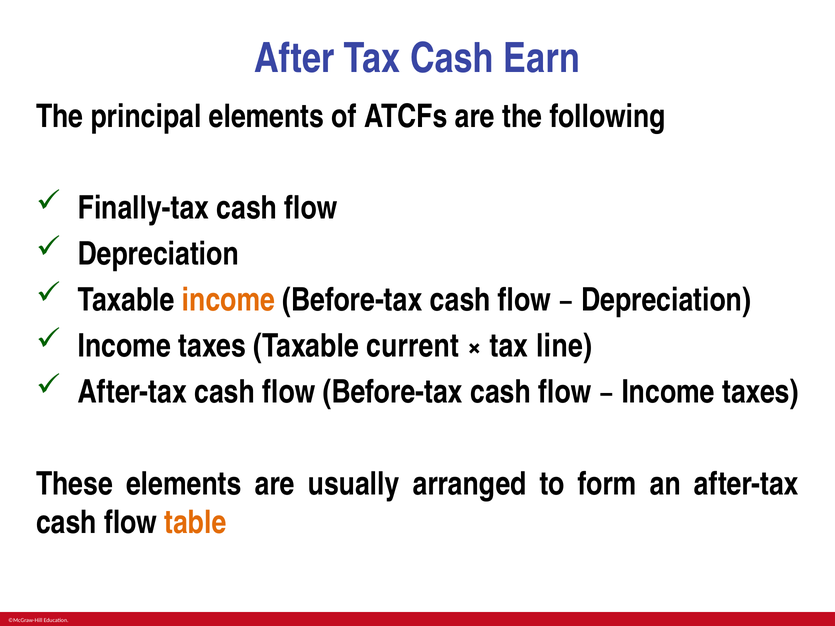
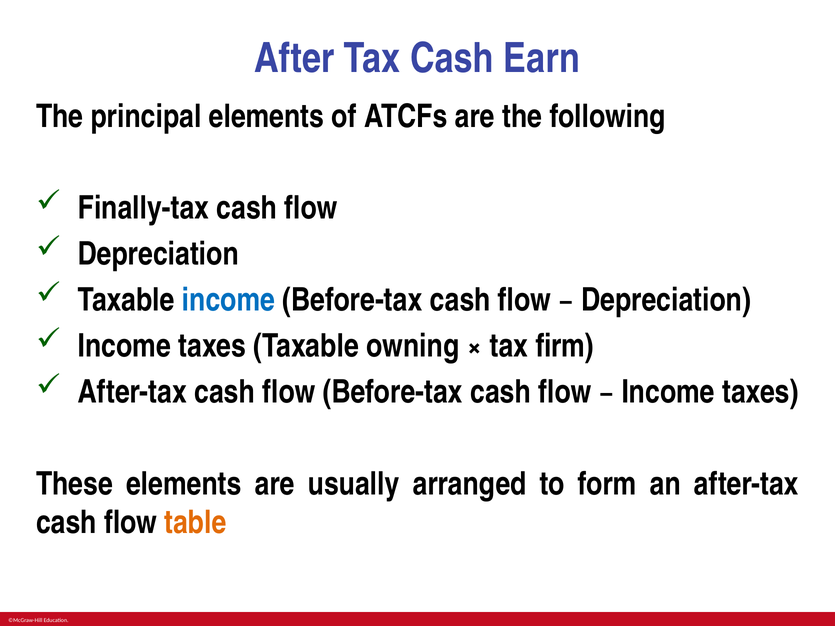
income at (228, 300) colour: orange -> blue
current: current -> owning
line: line -> firm
